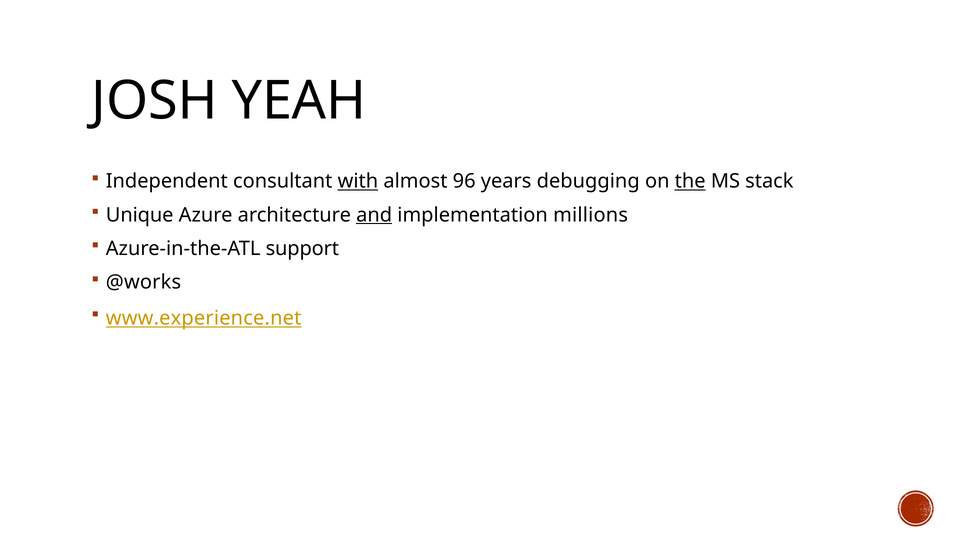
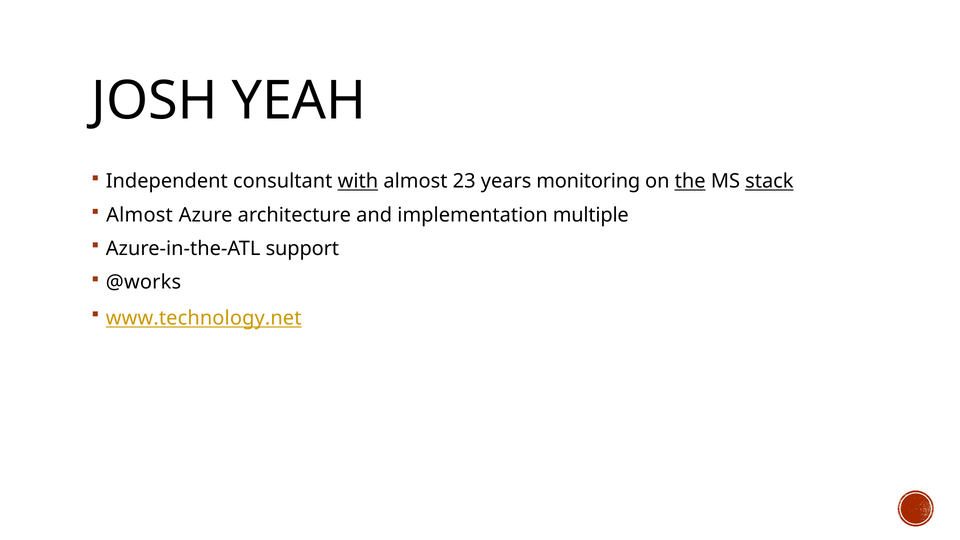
96: 96 -> 23
debugging: debugging -> monitoring
stack underline: none -> present
Unique at (140, 215): Unique -> Almost
and underline: present -> none
millions: millions -> multiple
www.experience.net: www.experience.net -> www.technology.net
